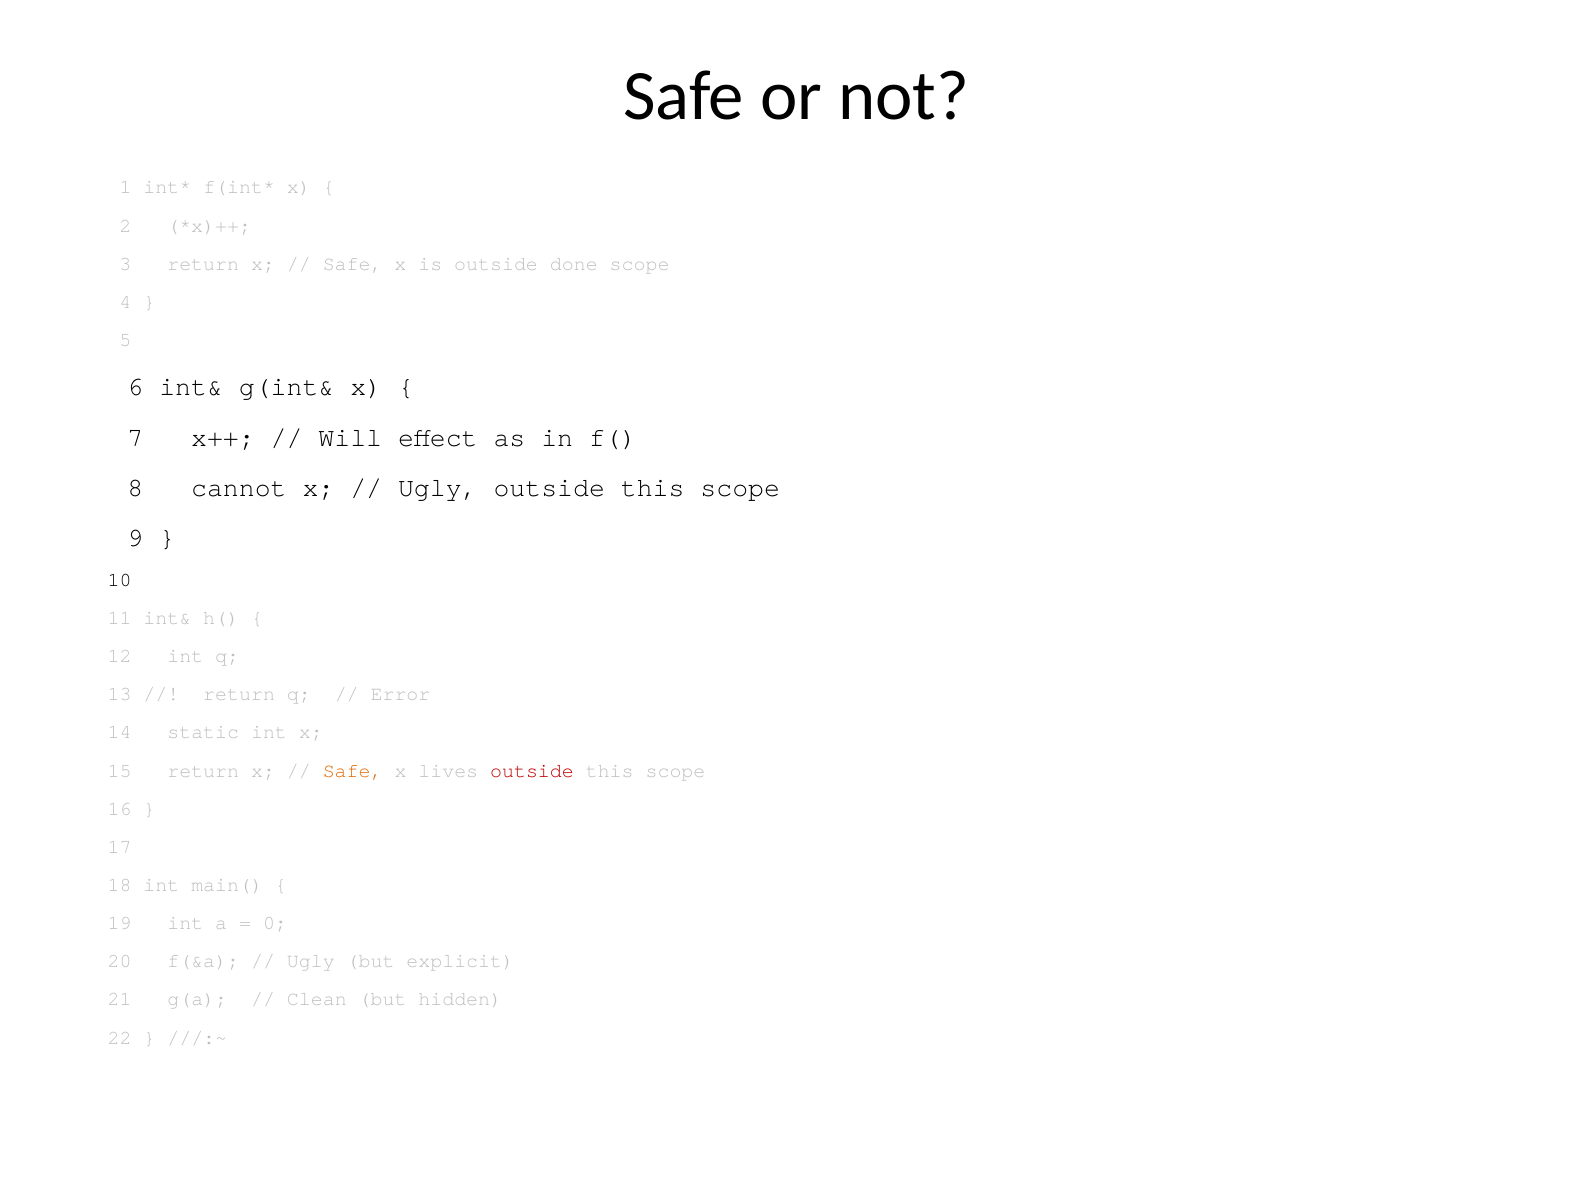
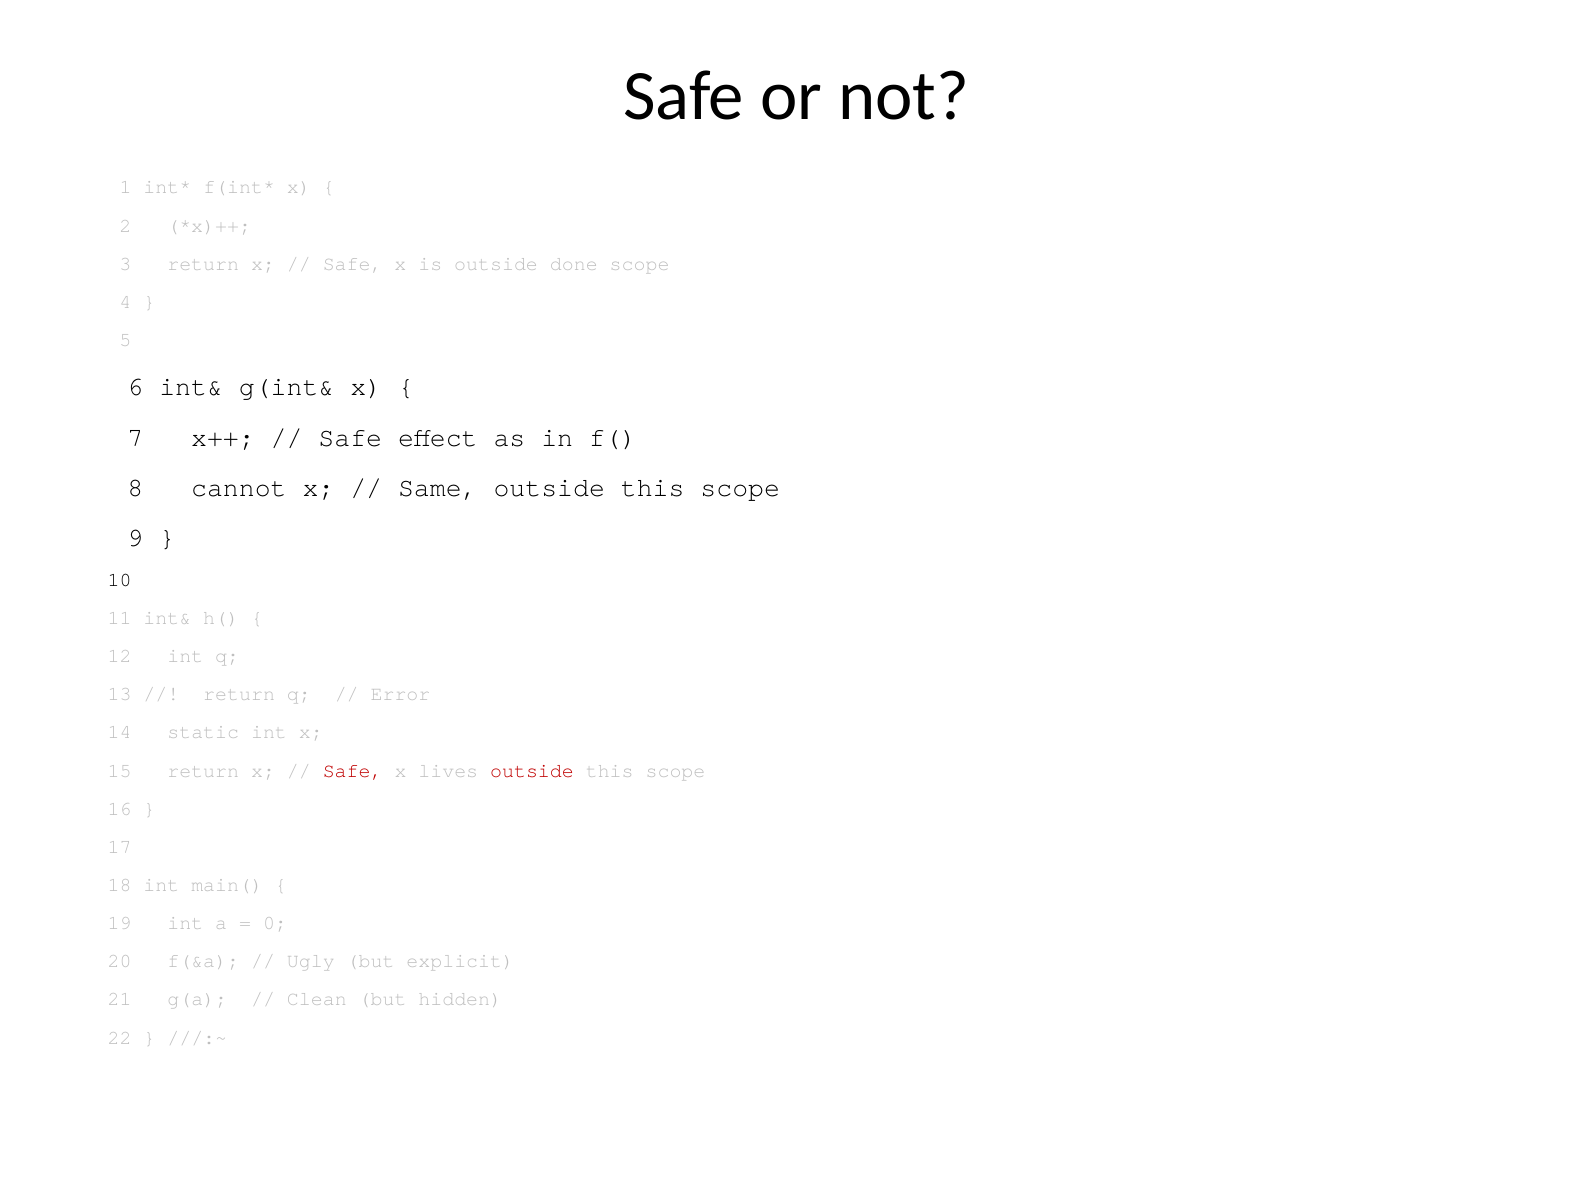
Will at (350, 437): Will -> Safe
Ugly at (438, 488): Ugly -> Same
Safe at (353, 770) colour: orange -> red
